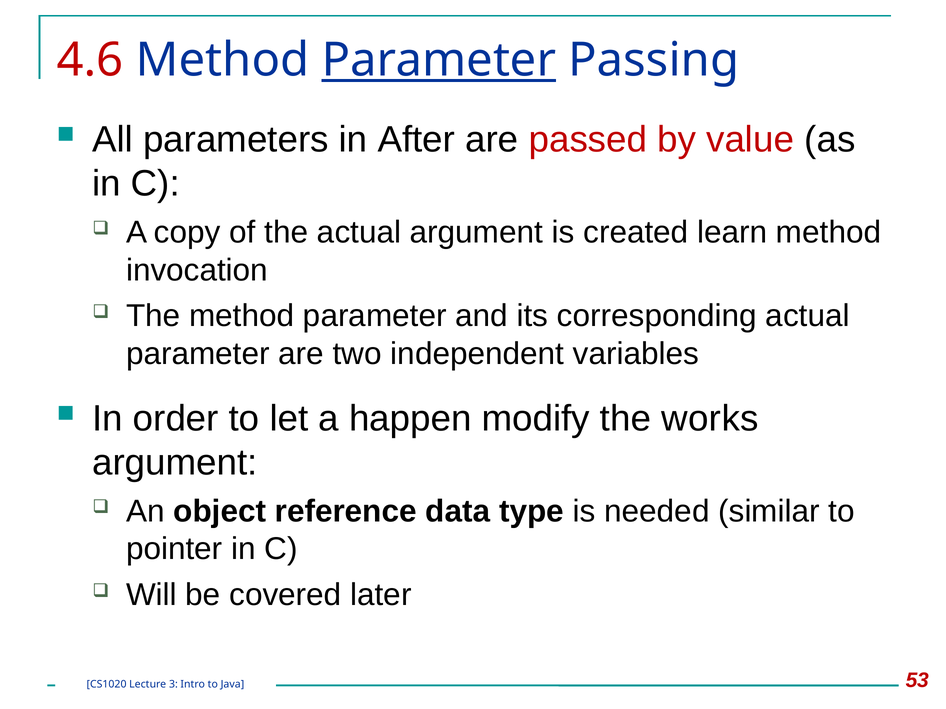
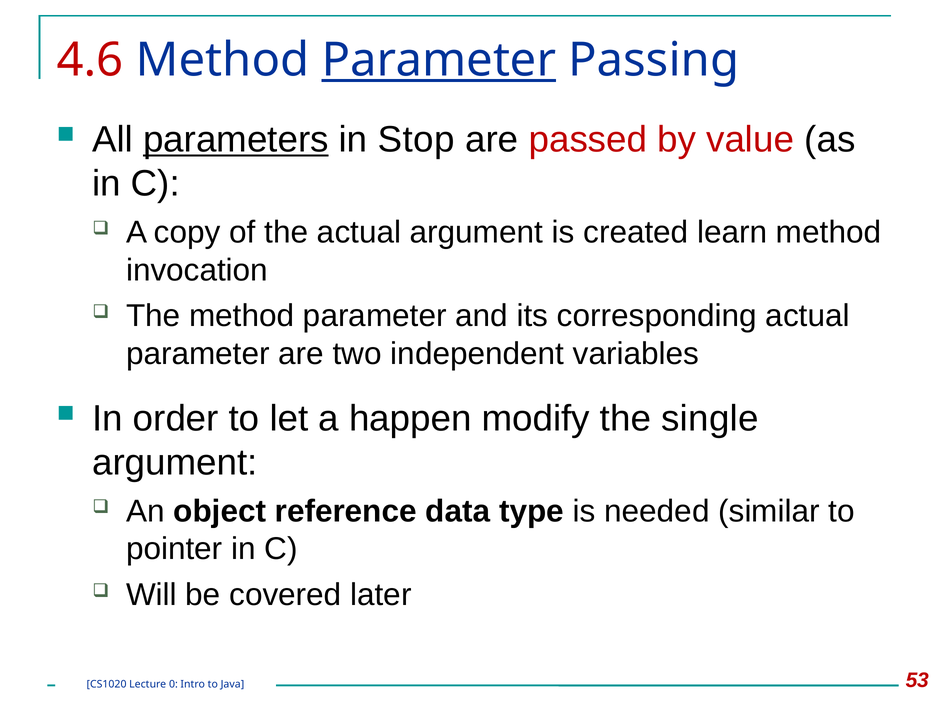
parameters underline: none -> present
After: After -> Stop
works: works -> single
3: 3 -> 0
